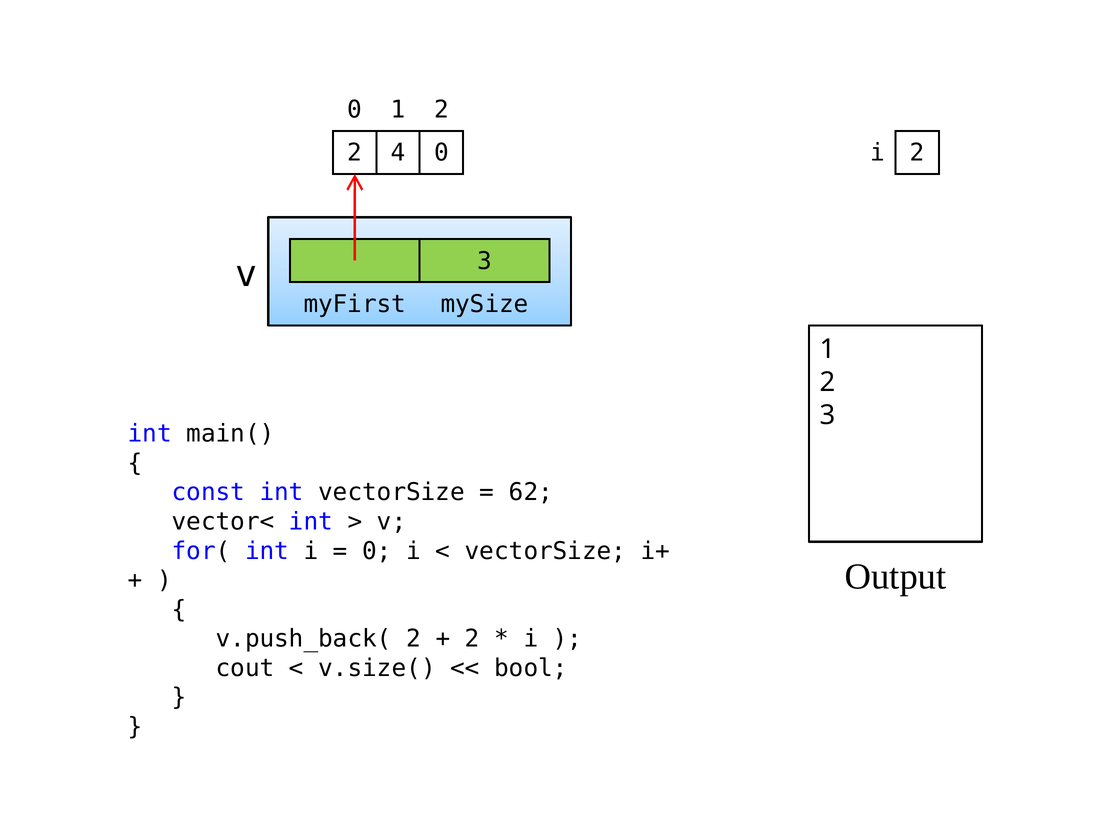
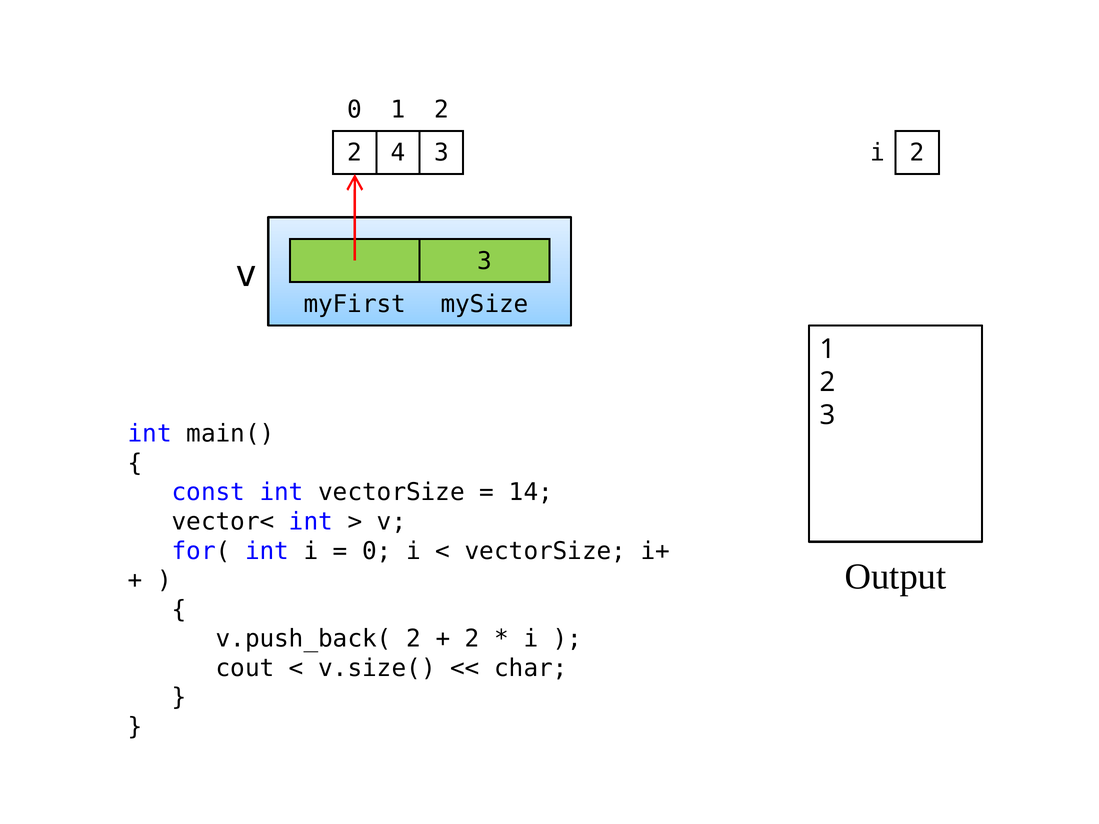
4 0: 0 -> 3
62: 62 -> 14
bool: bool -> char
